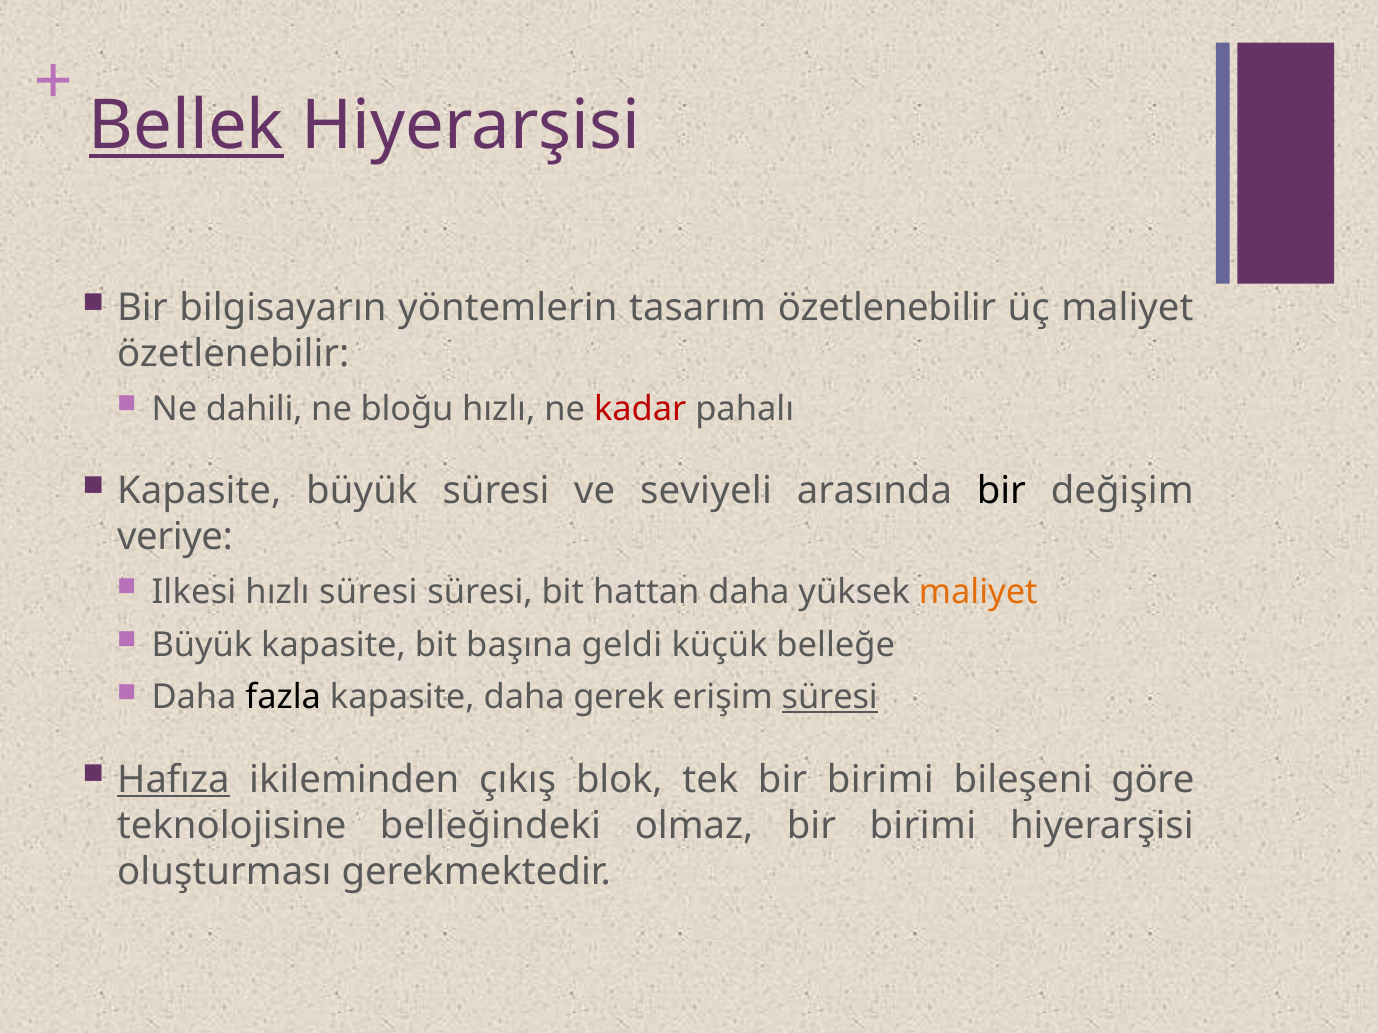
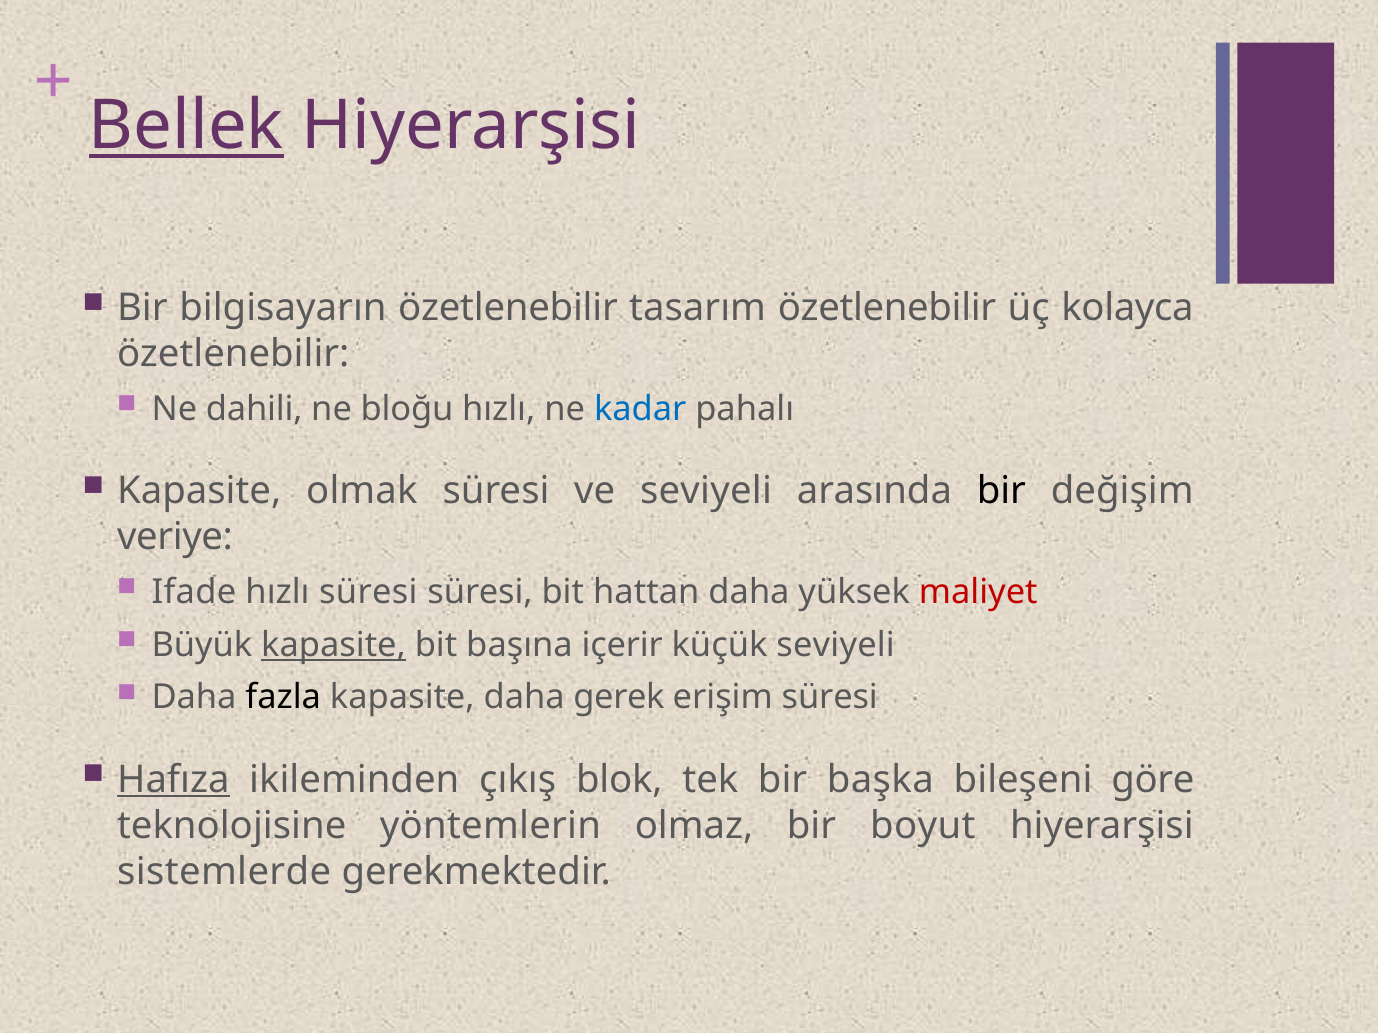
bilgisayarın yöntemlerin: yöntemlerin -> özetlenebilir
üç maliyet: maliyet -> kolayca
kadar colour: red -> blue
Kapasite büyük: büyük -> olmak
Ilkesi: Ilkesi -> Ifade
maliyet at (978, 592) colour: orange -> red
kapasite at (334, 645) underline: none -> present
geldi: geldi -> içerir
küçük belleğe: belleğe -> seviyeli
süresi at (830, 698) underline: present -> none
tek bir birimi: birimi -> başka
belleğindeki: belleğindeki -> yöntemlerin
olmaz bir birimi: birimi -> boyut
oluşturması: oluşturması -> sistemlerde
